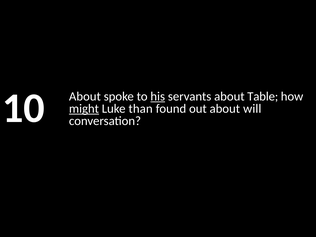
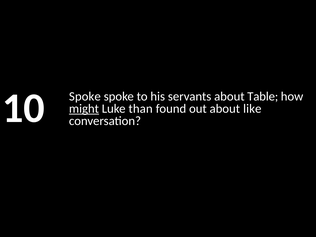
About at (85, 96): About -> Spoke
his underline: present -> none
will: will -> like
